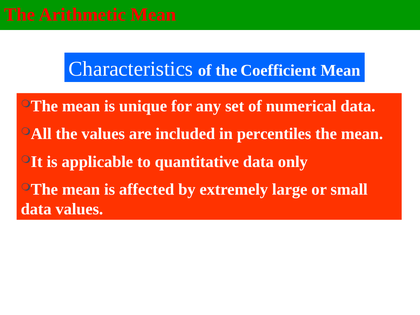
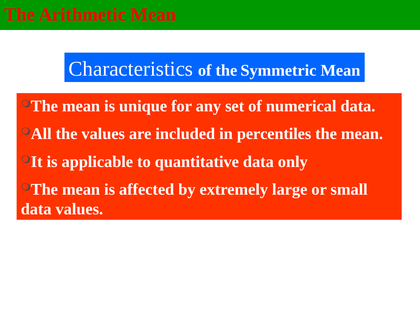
Coefficient: Coefficient -> Symmetric
